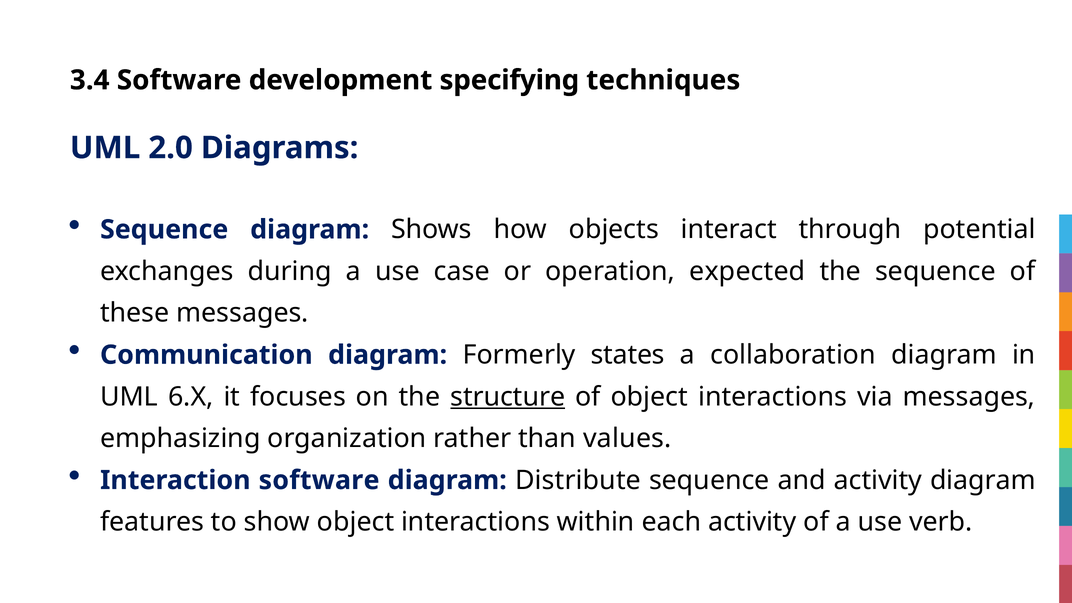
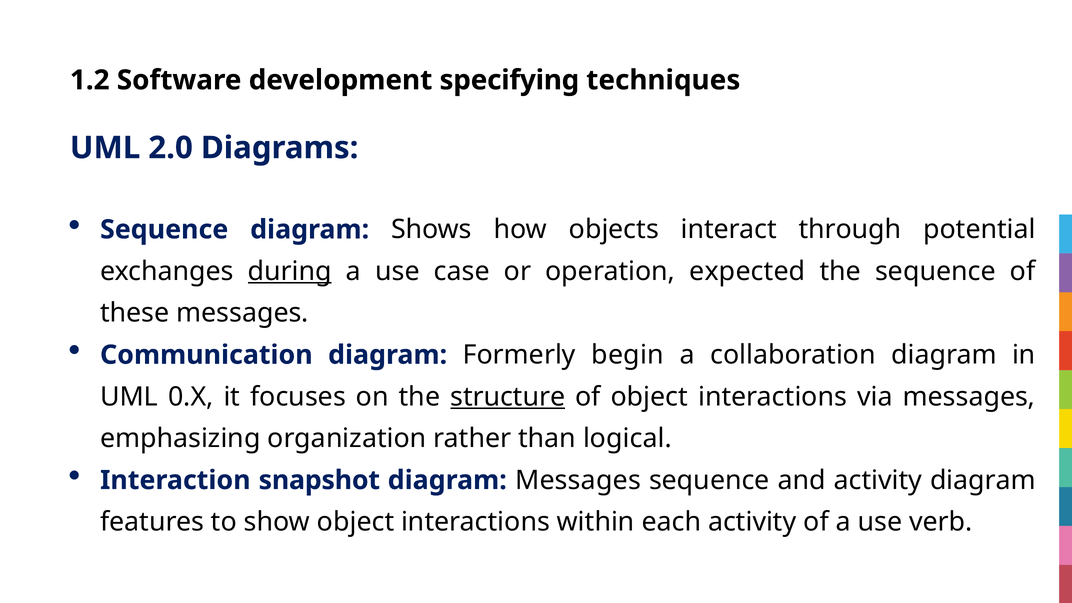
3.4: 3.4 -> 1.2
during underline: none -> present
states: states -> begin
6.X: 6.X -> 0.X
values: values -> logical
Interaction software: software -> snapshot
diagram Distribute: Distribute -> Messages
